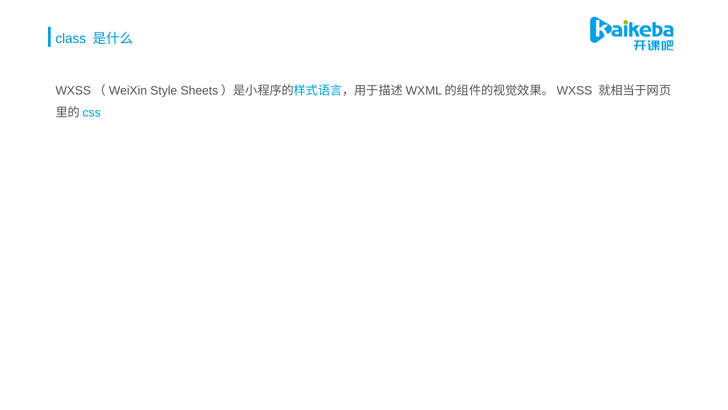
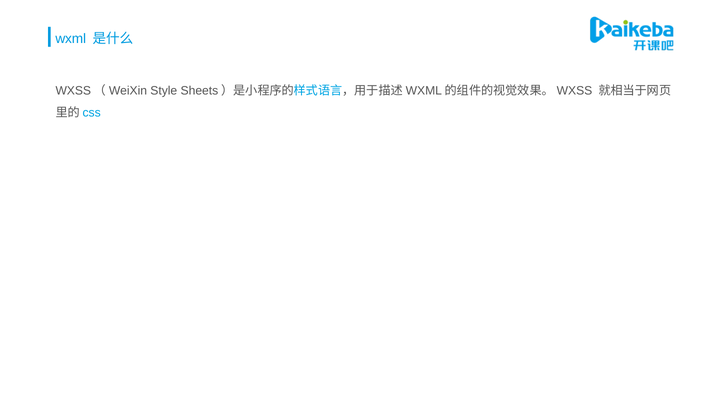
class: class -> wxml
